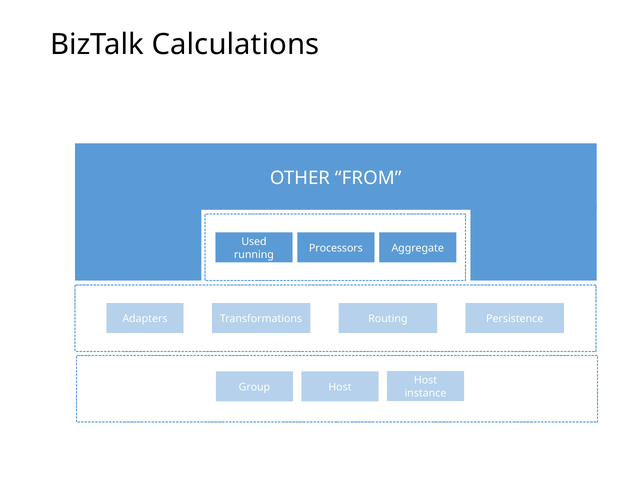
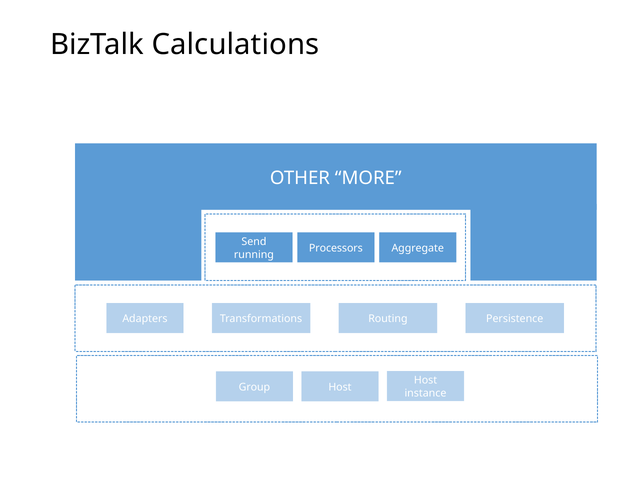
FROM: FROM -> MORE
Used: Used -> Send
